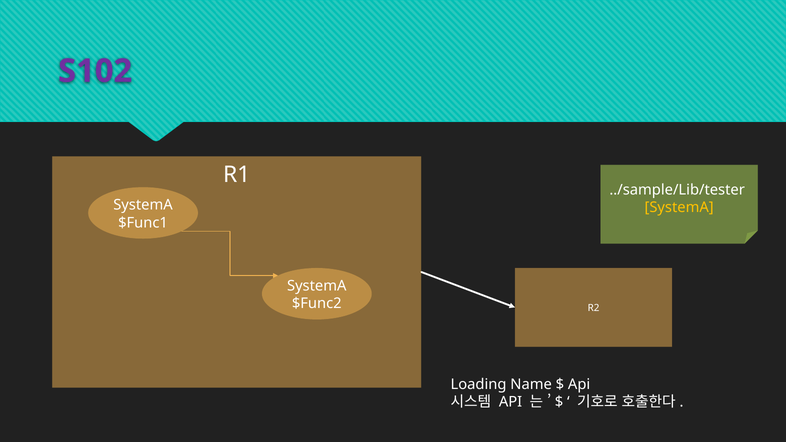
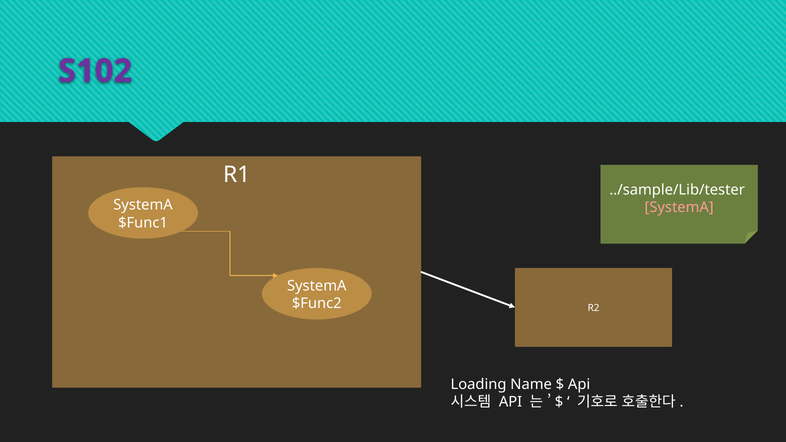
SystemA at (679, 208) colour: yellow -> pink
